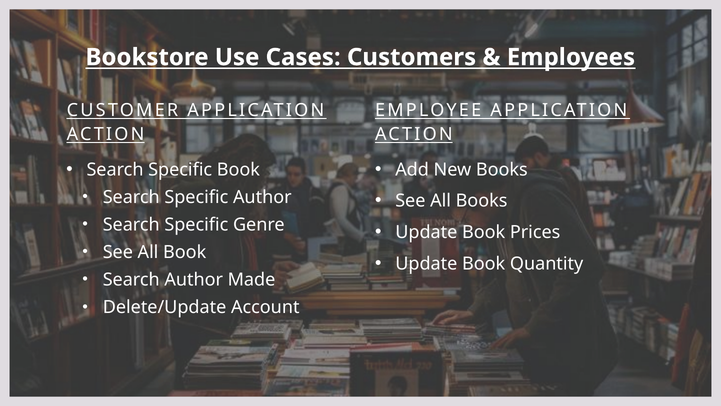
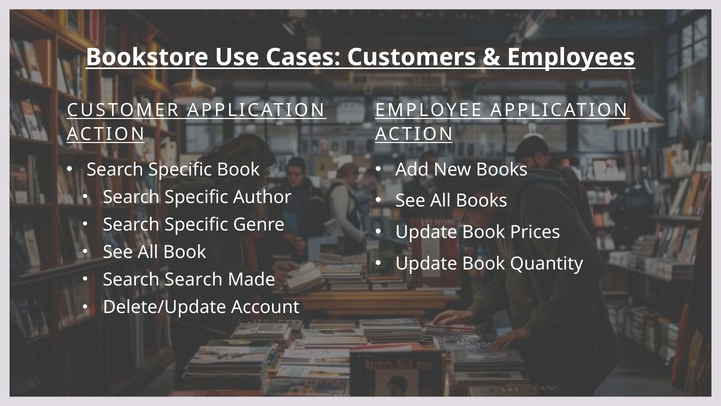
Search Author: Author -> Search
